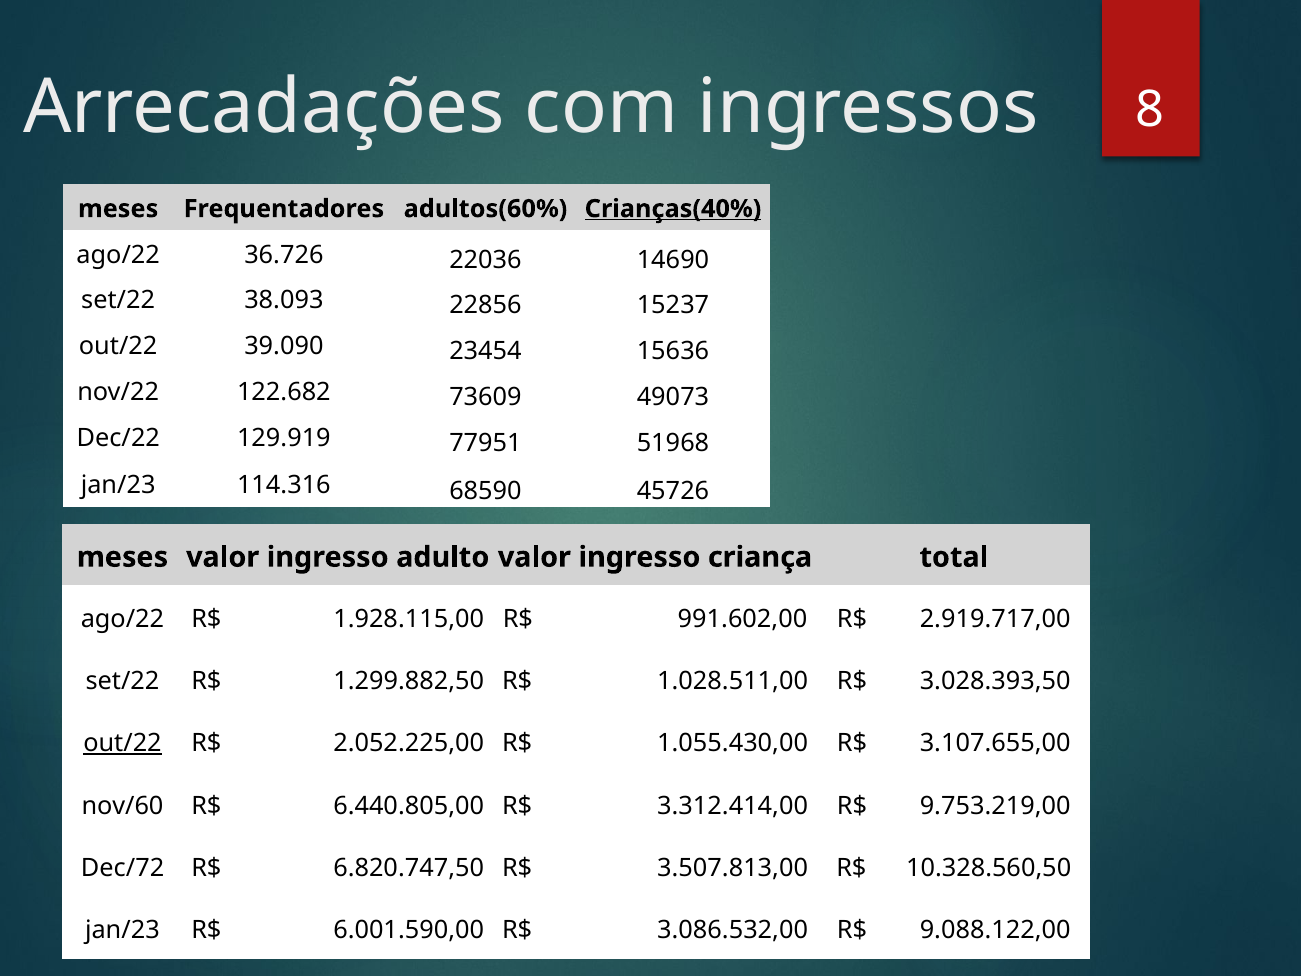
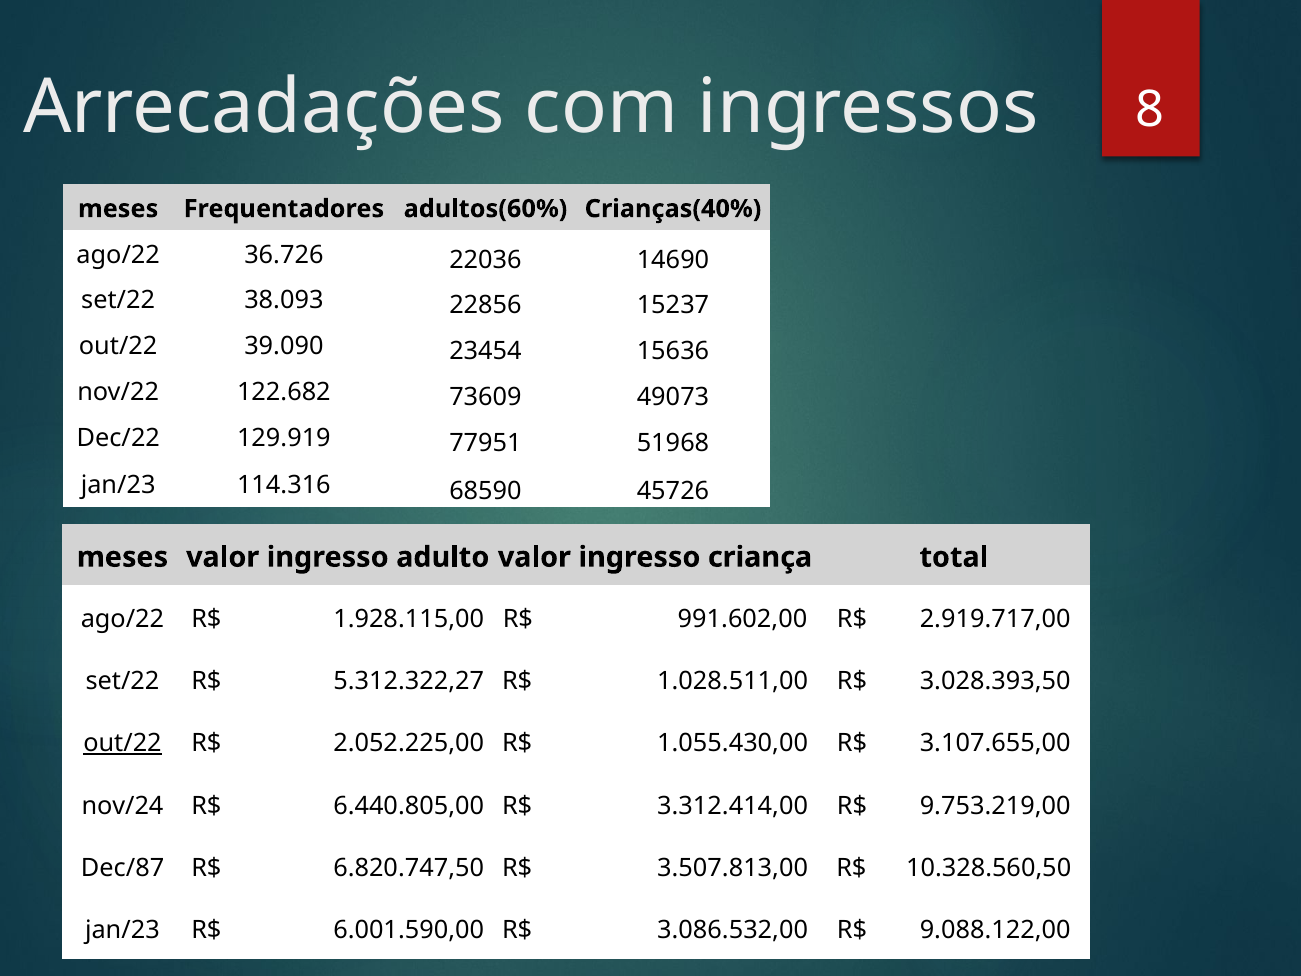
Crianças(40% underline: present -> none
1.299.882,50: 1.299.882,50 -> 5.312.322,27
nov/60: nov/60 -> nov/24
Dec/72: Dec/72 -> Dec/87
